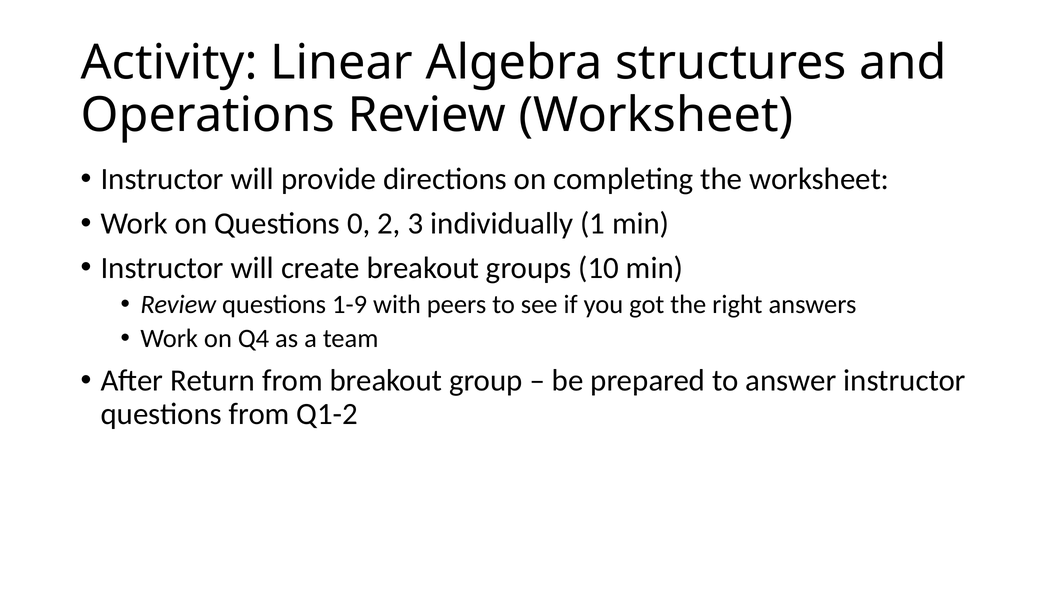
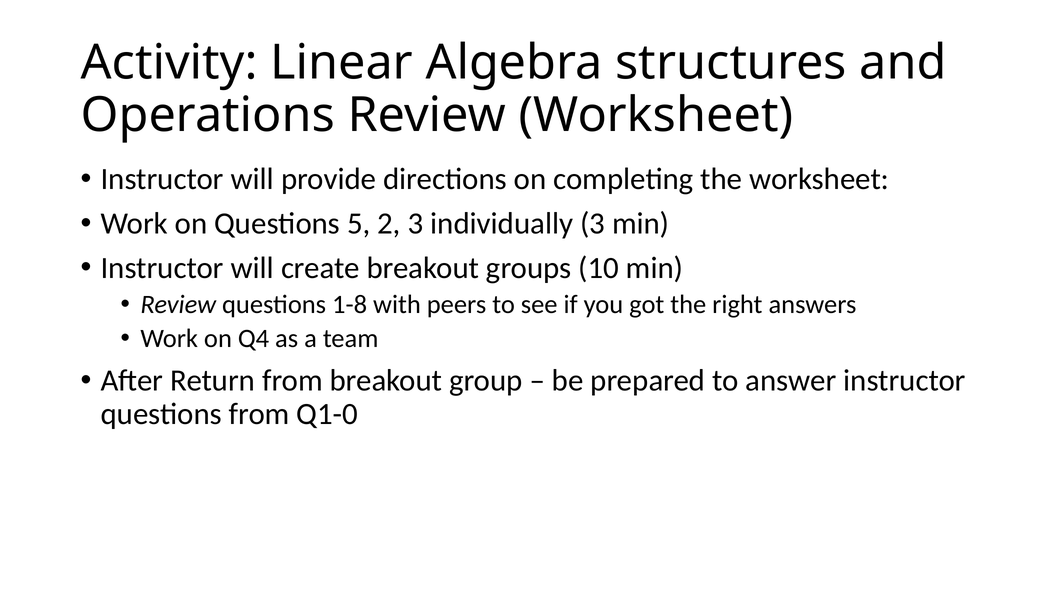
0: 0 -> 5
individually 1: 1 -> 3
1-9: 1-9 -> 1-8
Q1-2: Q1-2 -> Q1-0
